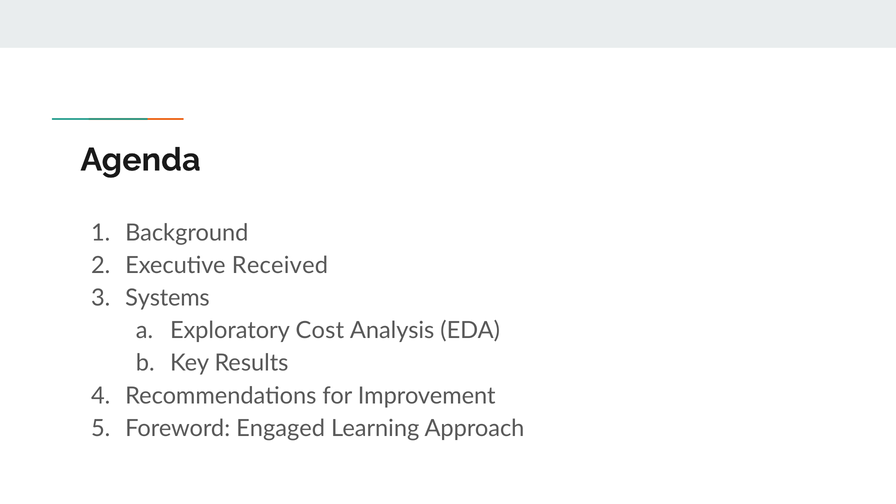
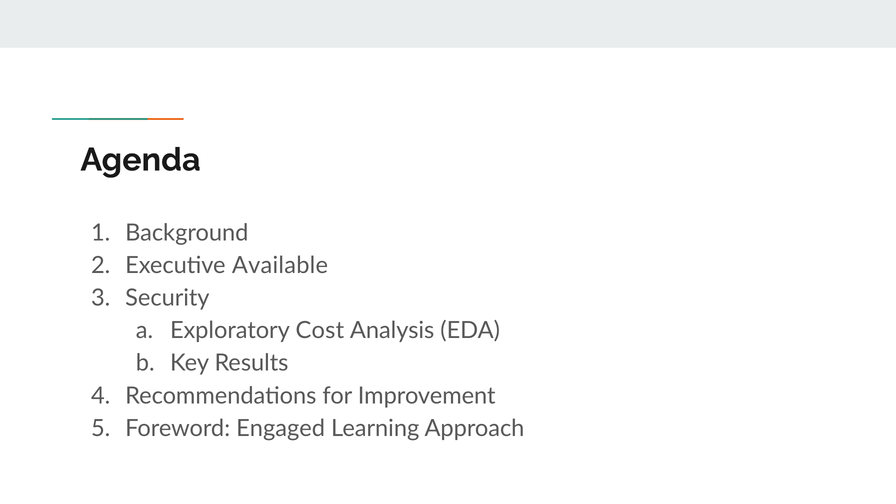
Received: Received -> Available
Systems: Systems -> Security
